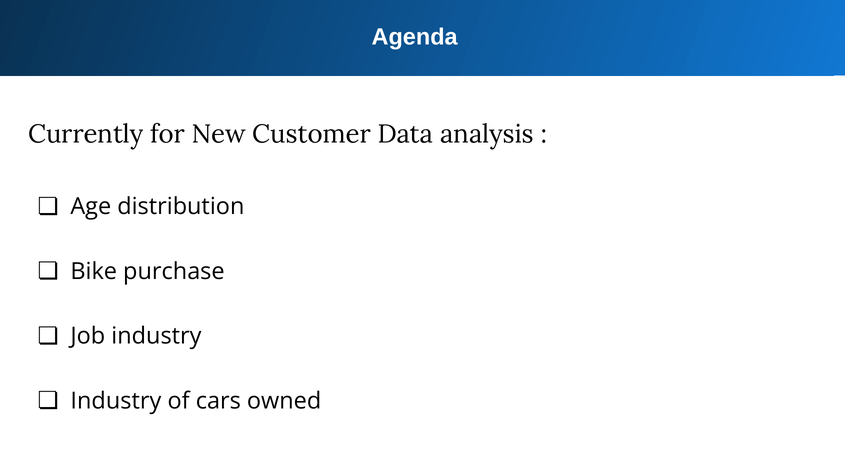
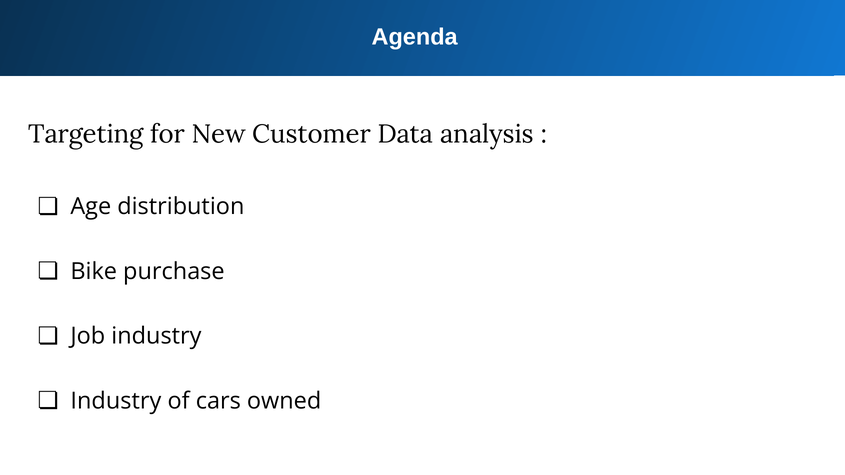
Currently: Currently -> Targeting
